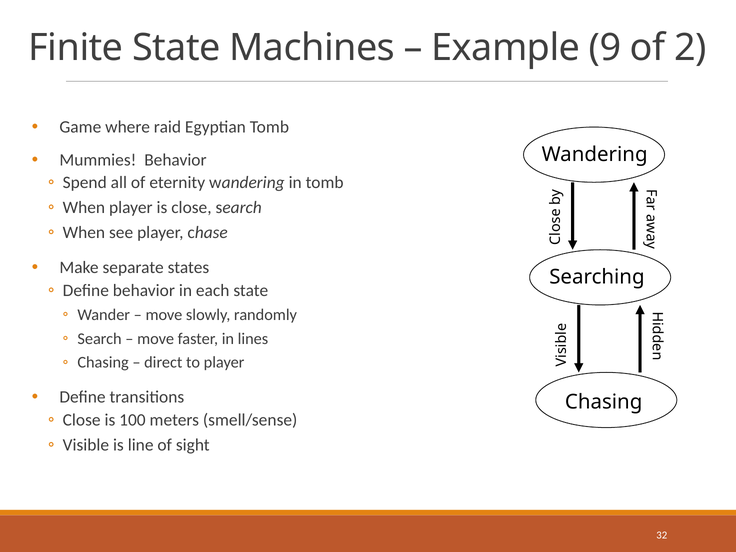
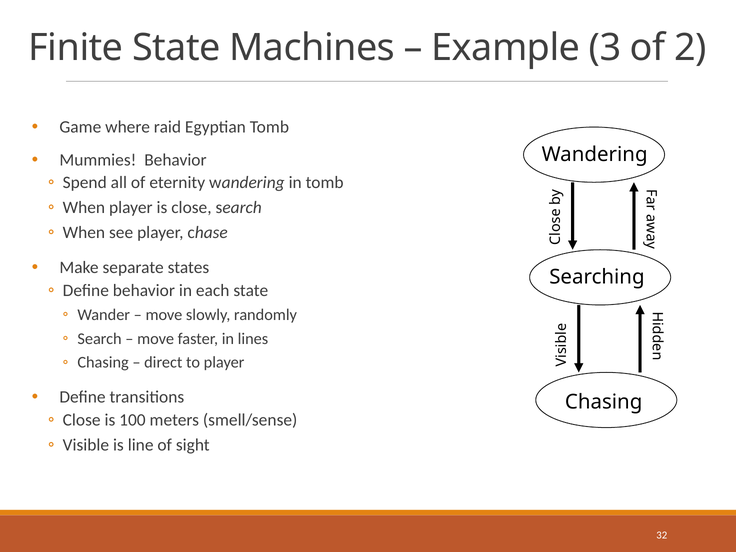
9: 9 -> 3
